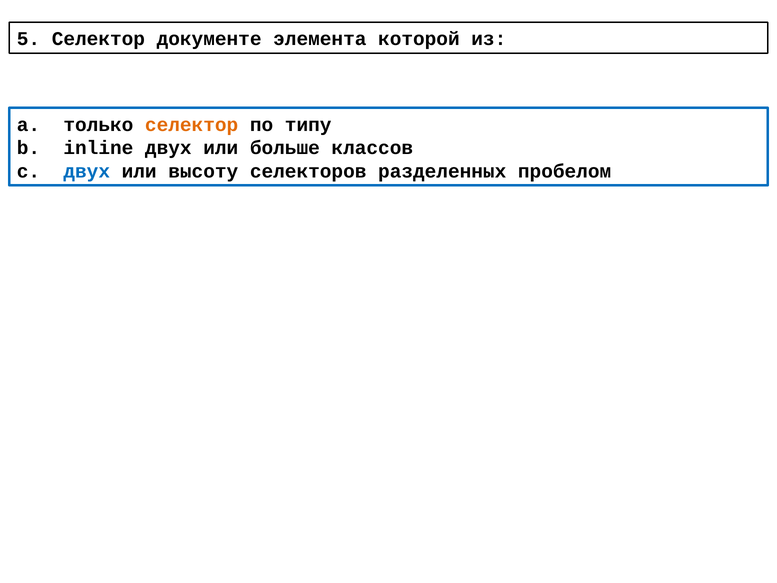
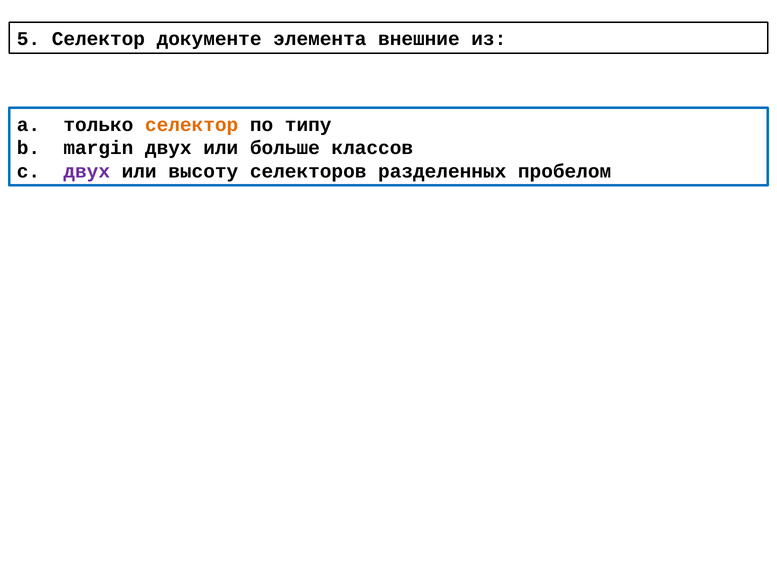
которой: которой -> внешние
inline: inline -> margin
двух at (87, 171) colour: blue -> purple
